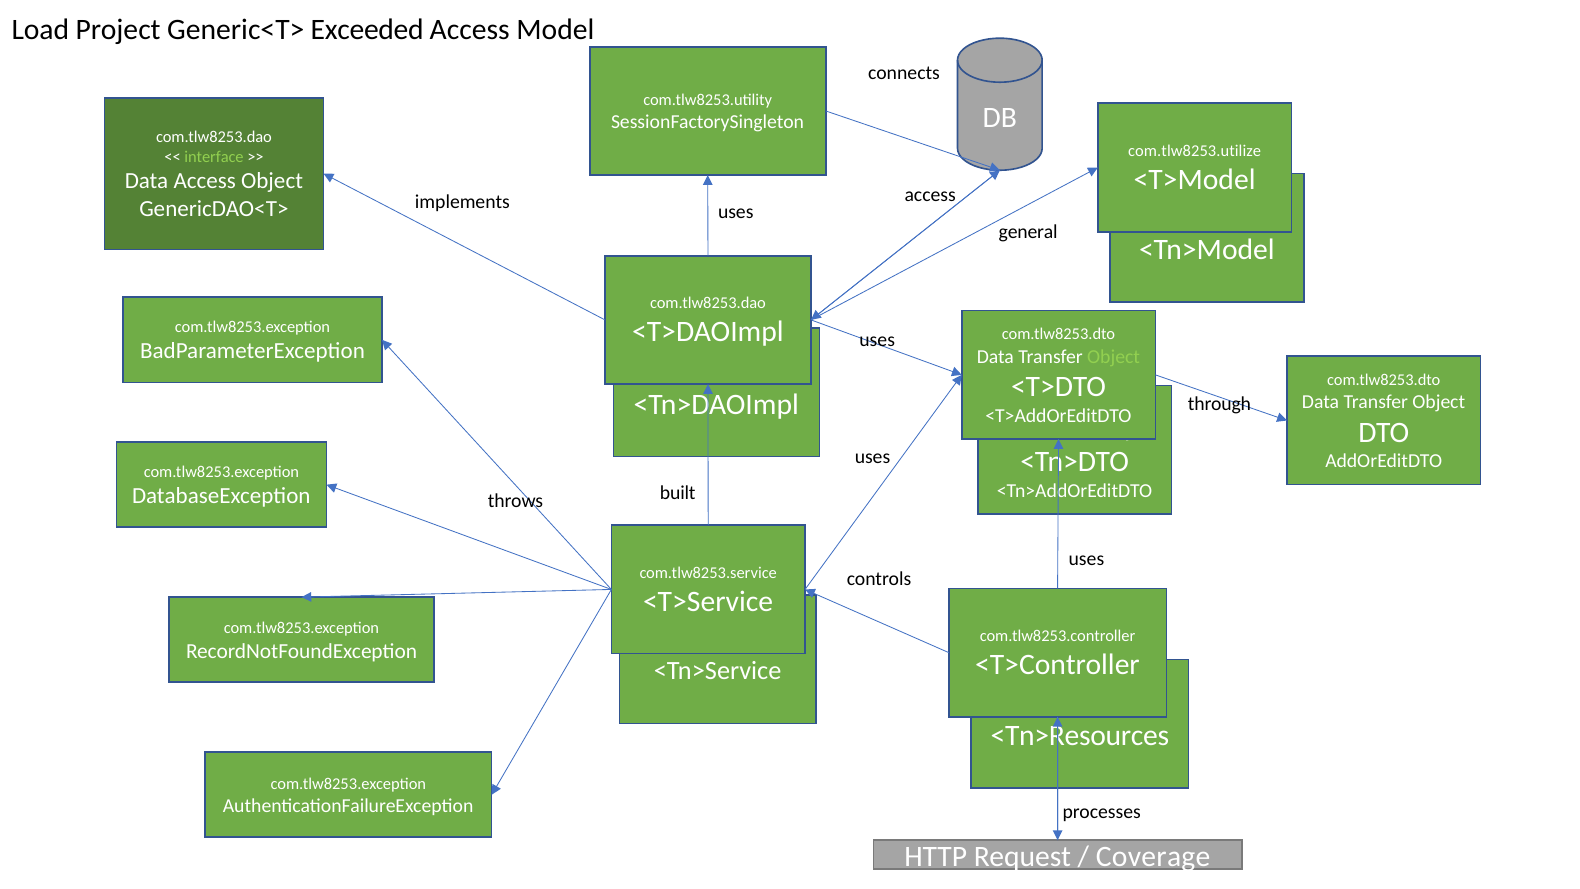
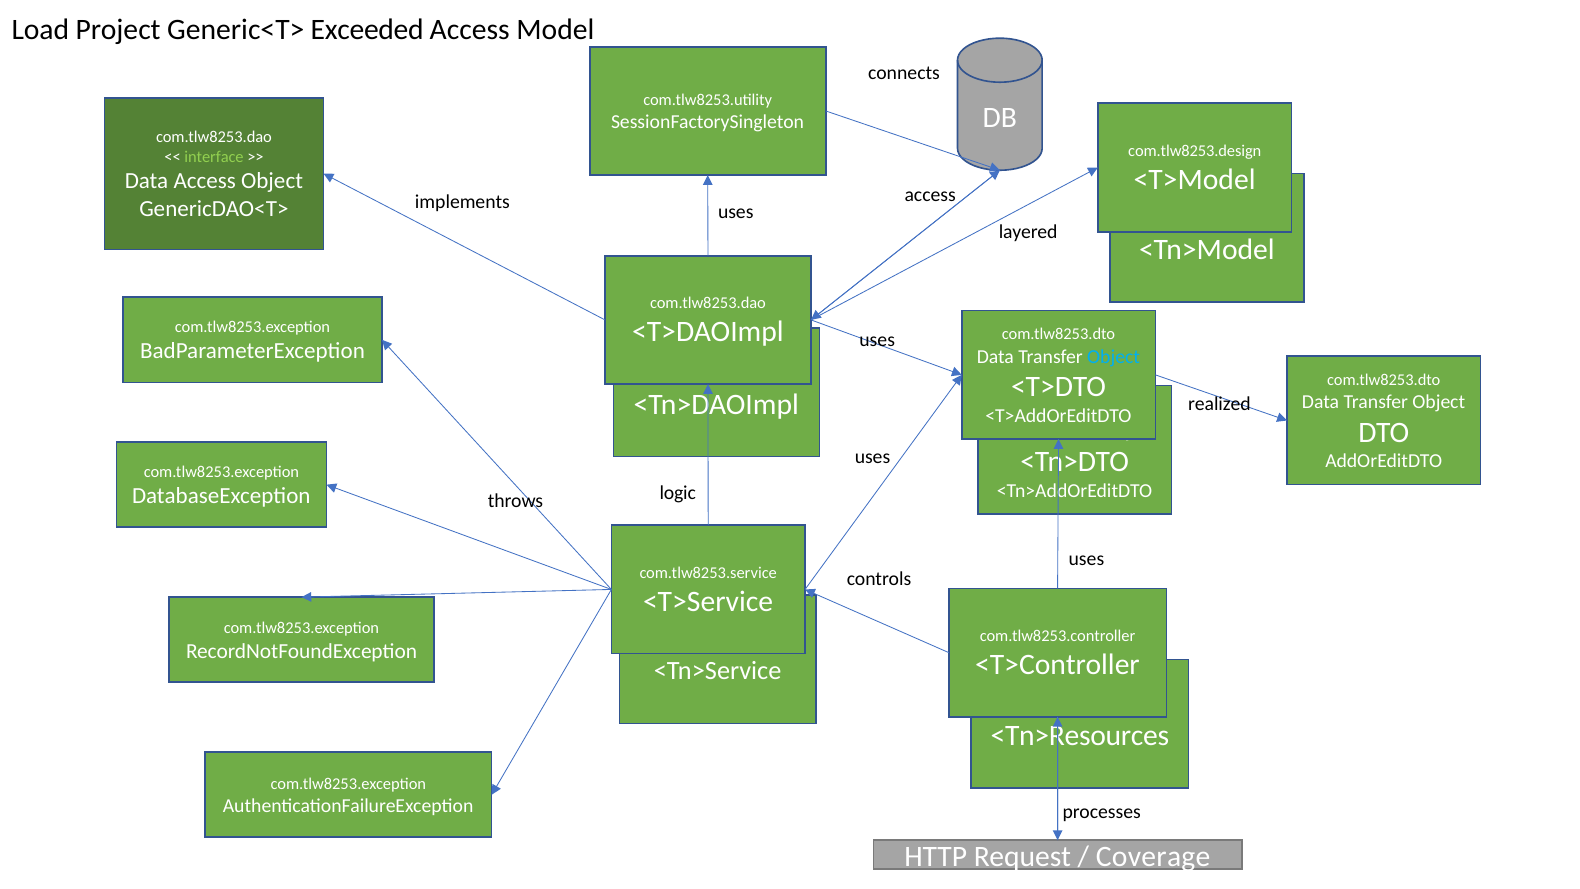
com.tlw8253.utilize: com.tlw8253.utilize -> com.tlw8253.design
general: general -> layered
Object at (1114, 356) colour: light green -> light blue
through: through -> realized
built: built -> logic
